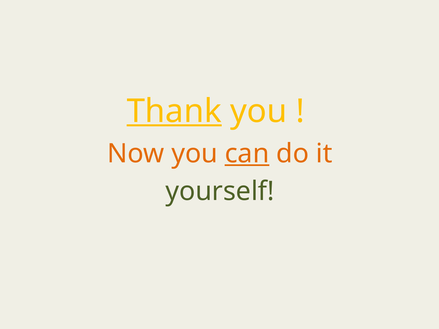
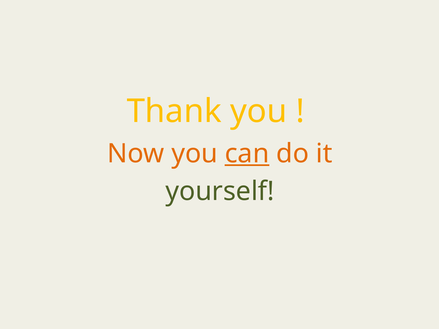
Thank underline: present -> none
